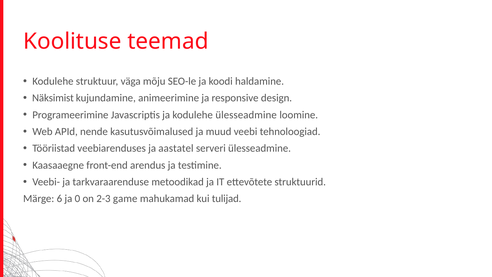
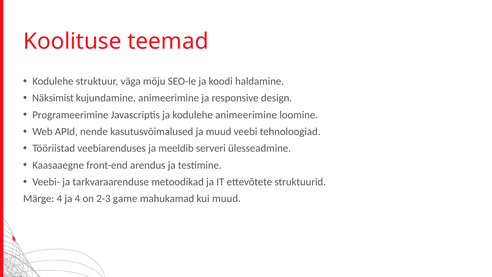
kodulehe ülesseadmine: ülesseadmine -> animeerimine
aastatel: aastatel -> meeldib
Märge 6: 6 -> 4
ja 0: 0 -> 4
kui tulijad: tulijad -> muud
